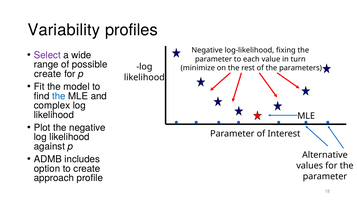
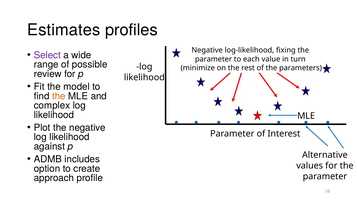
Variability: Variability -> Estimates
create at (48, 74): create -> review
the at (59, 96) colour: blue -> orange
